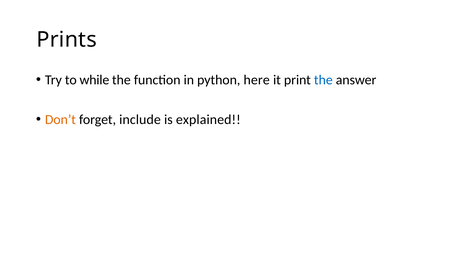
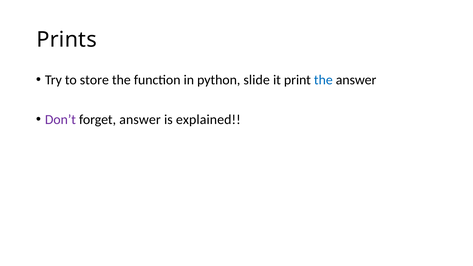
while: while -> store
here: here -> slide
Don’t colour: orange -> purple
forget include: include -> answer
